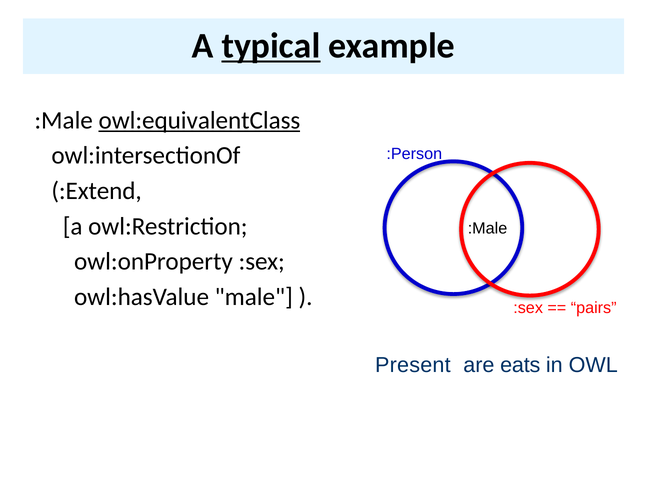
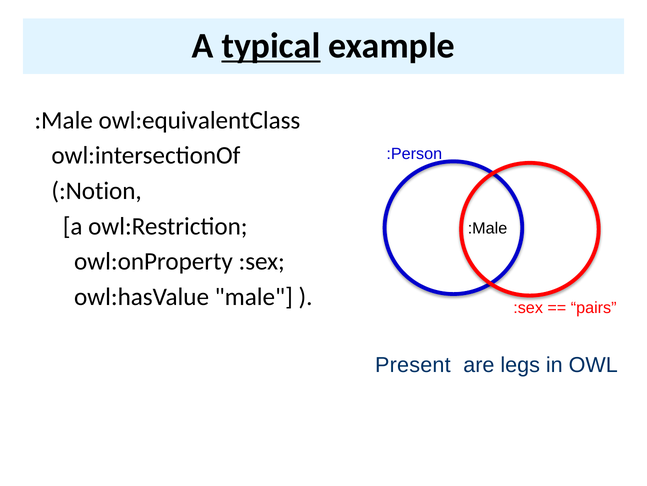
owl:equivalentClass underline: present -> none
:Extend: :Extend -> :Notion
eats: eats -> legs
